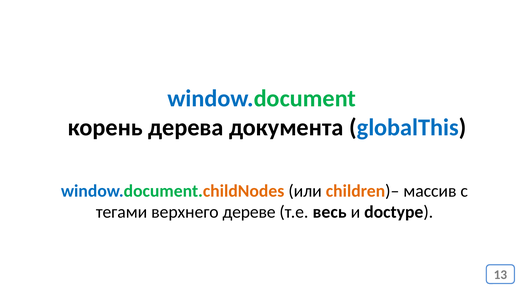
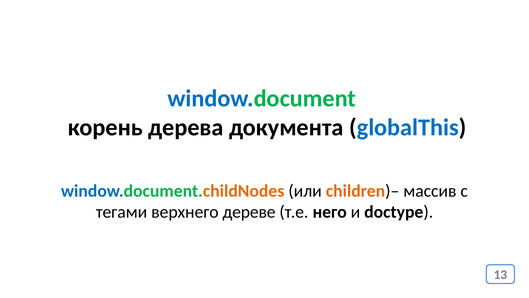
весь: весь -> него
